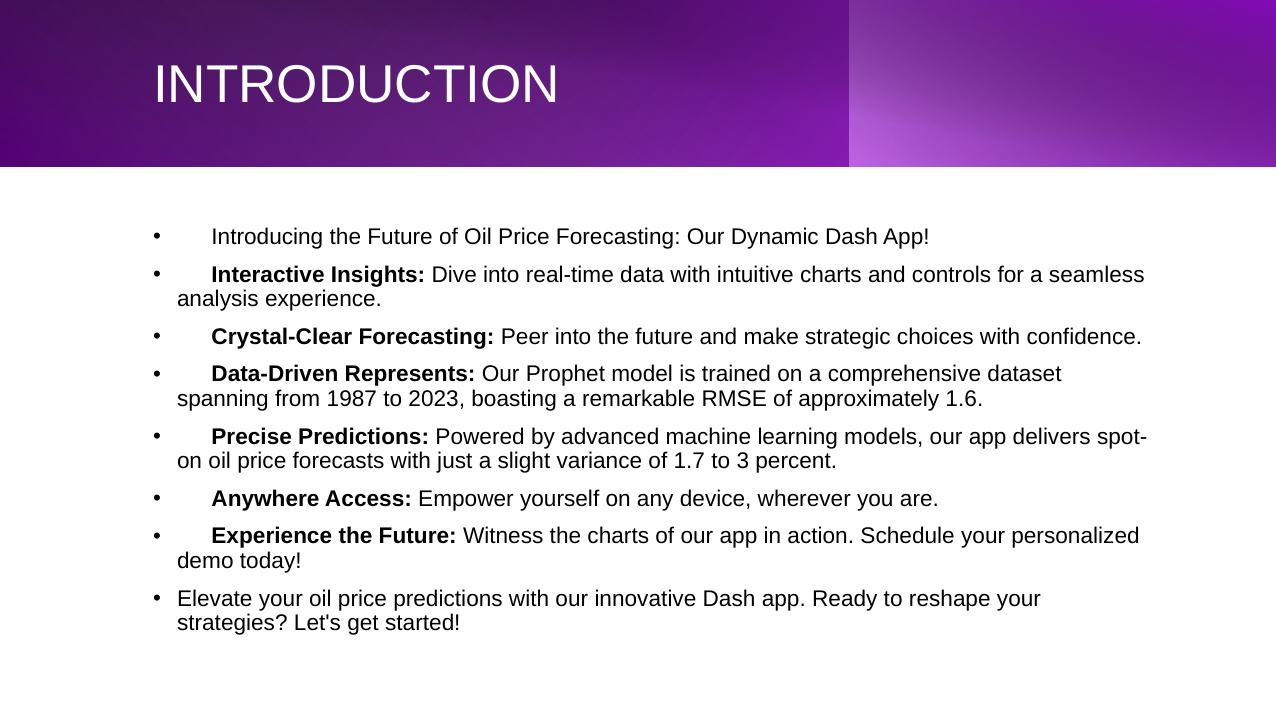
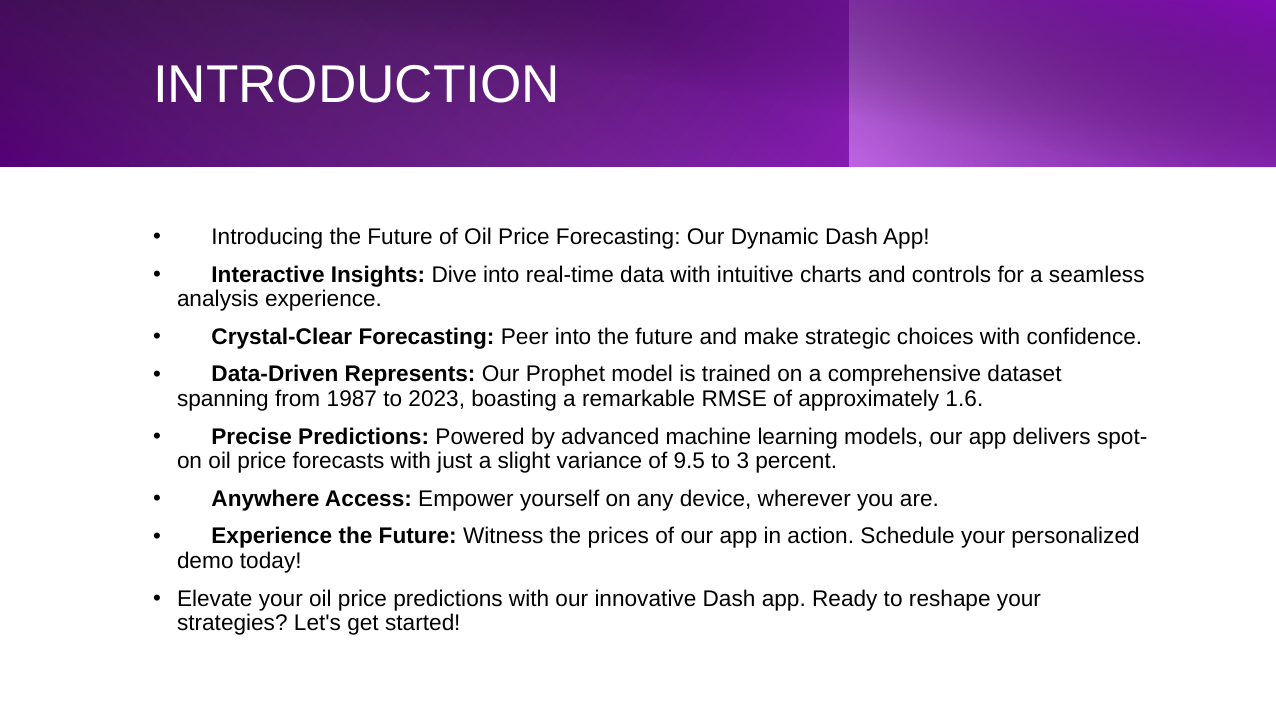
1.7: 1.7 -> 9.5
the charts: charts -> prices
